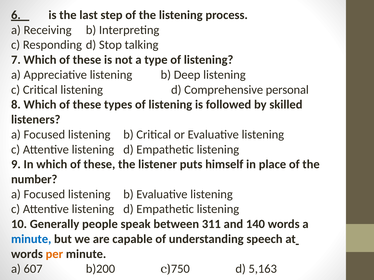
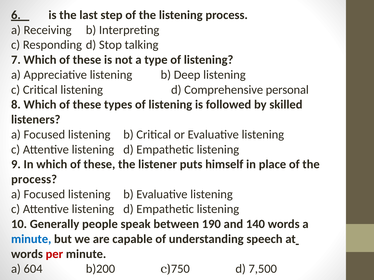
number at (34, 180): number -> process
311: 311 -> 190
per colour: orange -> red
607: 607 -> 604
5,163: 5,163 -> 7,500
